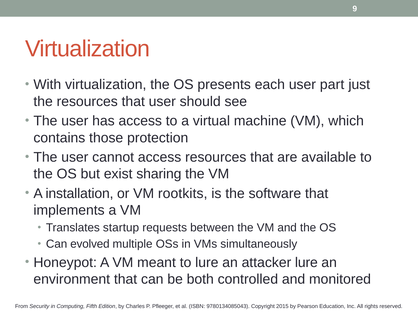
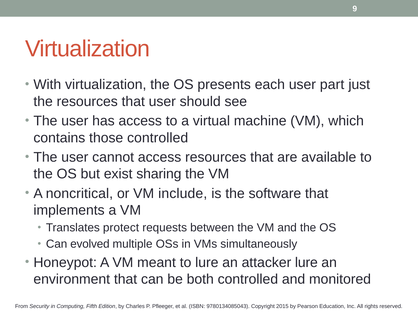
those protection: protection -> controlled
installation: installation -> noncritical
rootkits: rootkits -> include
startup: startup -> protect
